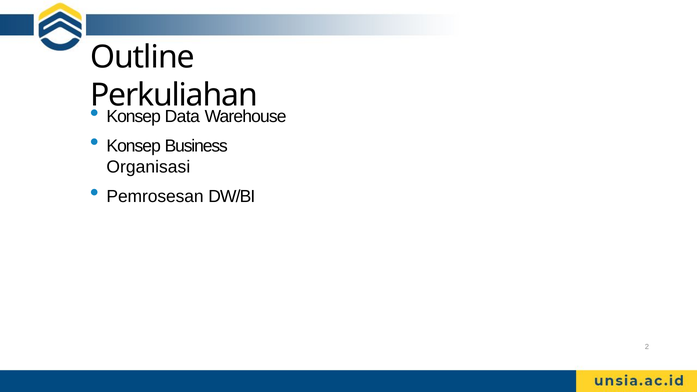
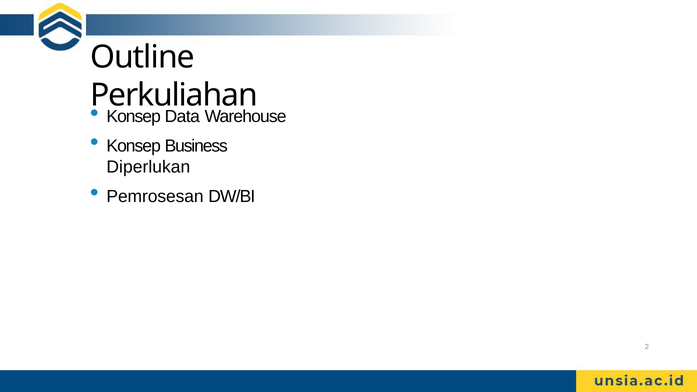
Organisasi: Organisasi -> Diperlukan
